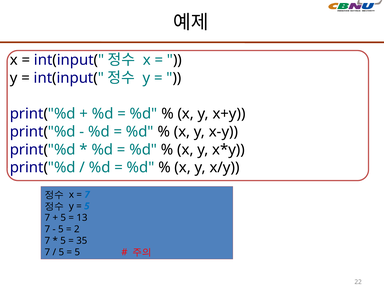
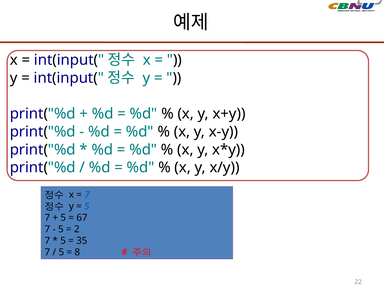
13: 13 -> 67
5 at (77, 252): 5 -> 8
